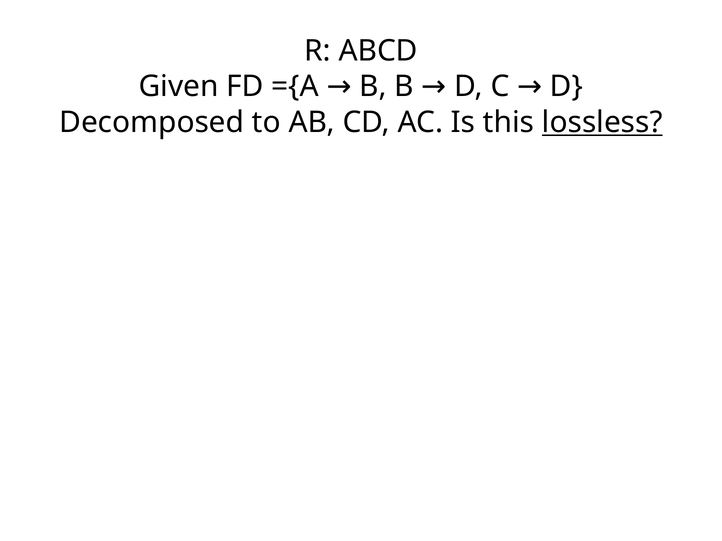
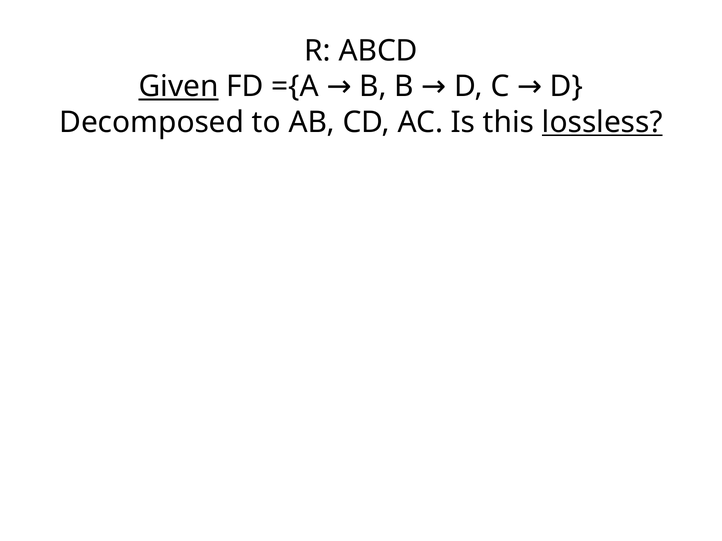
Given underline: none -> present
